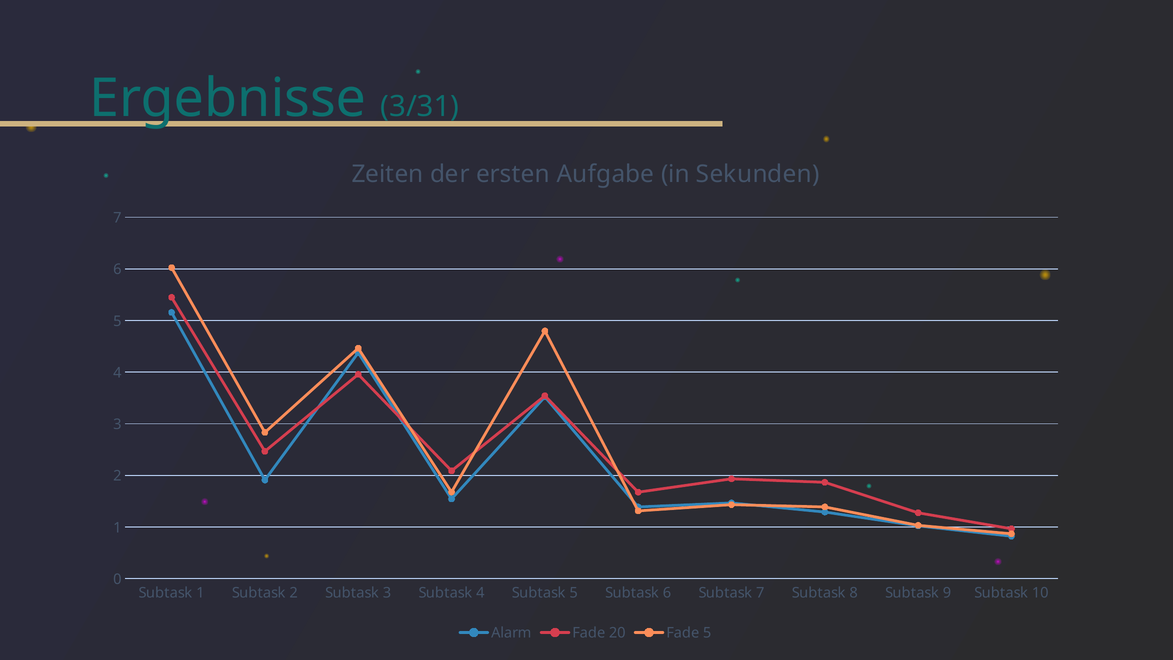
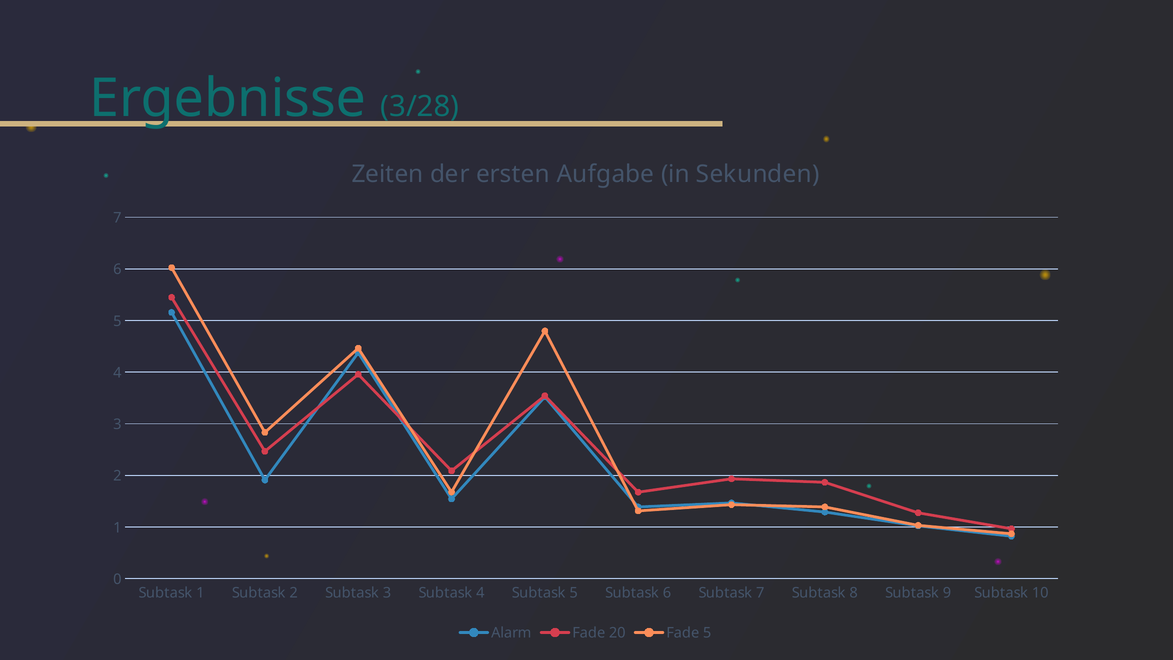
3/31: 3/31 -> 3/28
